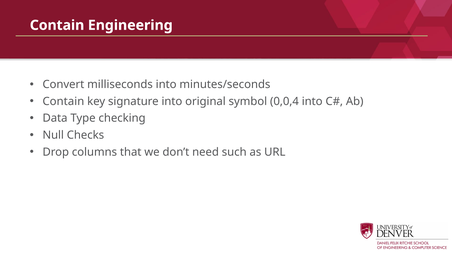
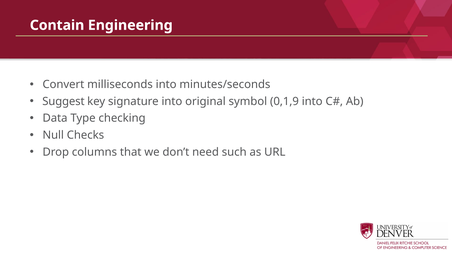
Contain at (63, 101): Contain -> Suggest
0,0,4: 0,0,4 -> 0,1,9
